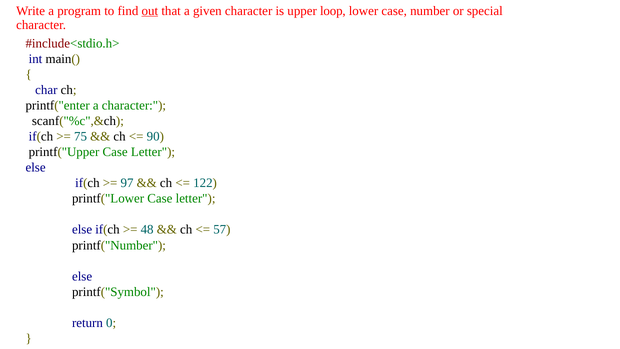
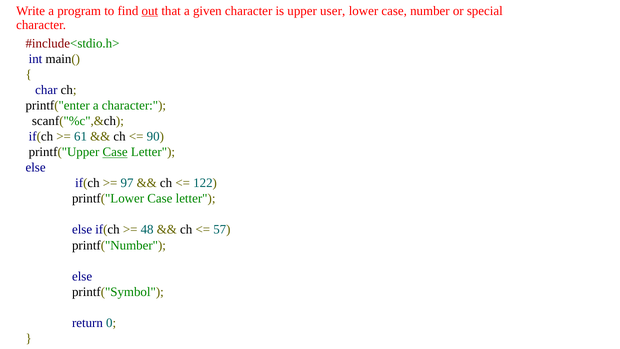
loop: loop -> user
75: 75 -> 61
Case at (115, 152) underline: none -> present
